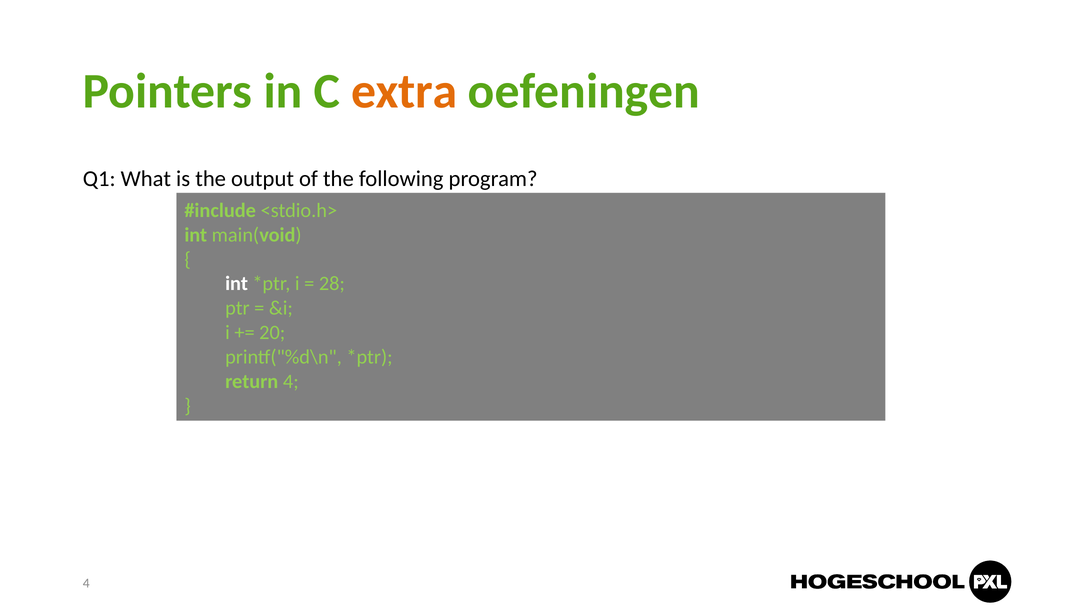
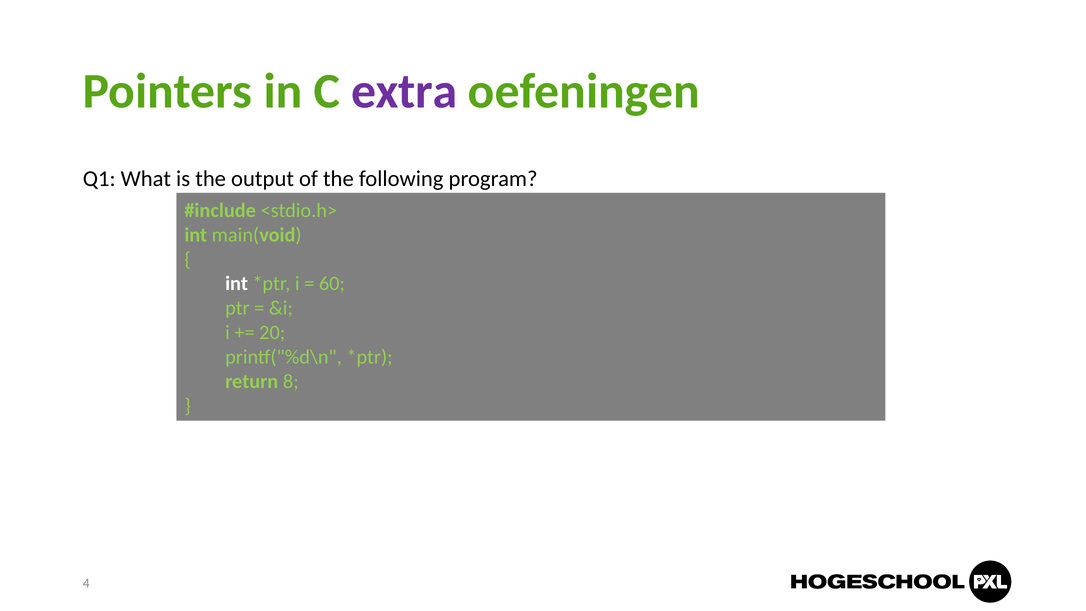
extra colour: orange -> purple
28: 28 -> 60
return 4: 4 -> 8
